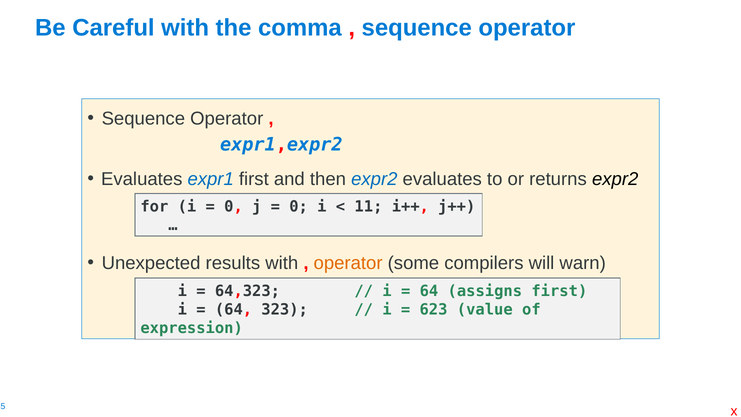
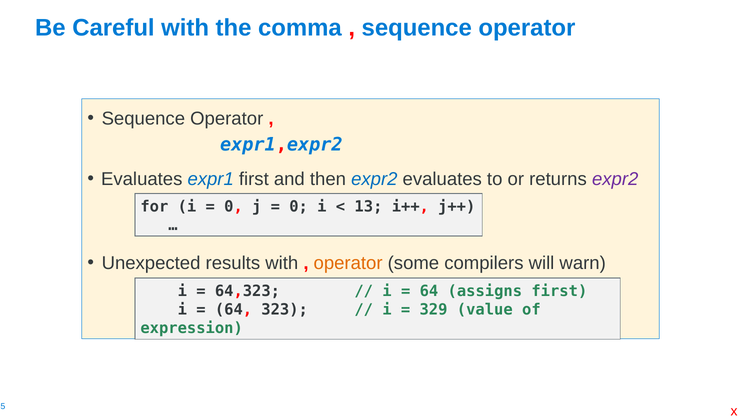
expr2 at (615, 179) colour: black -> purple
11: 11 -> 13
623: 623 -> 329
